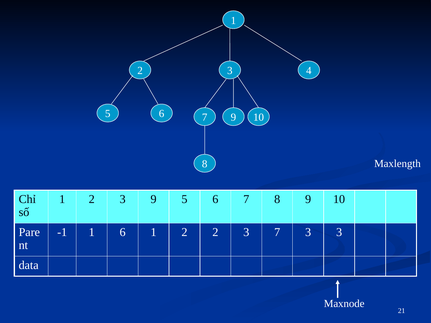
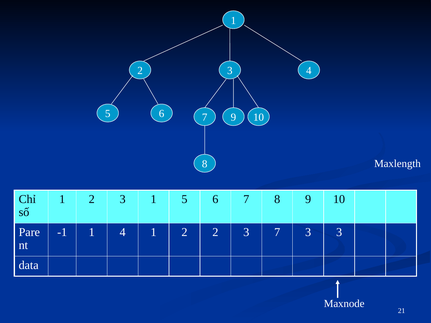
3 9: 9 -> 1
1 6: 6 -> 4
